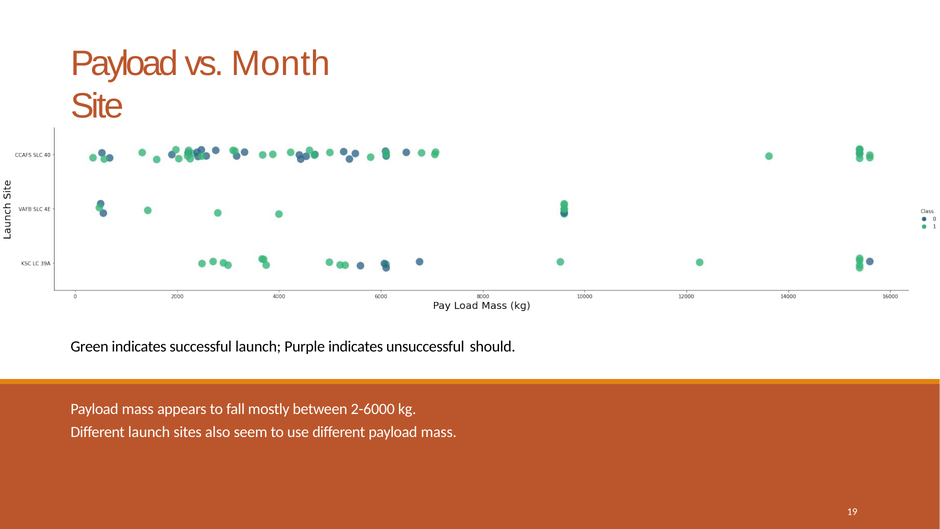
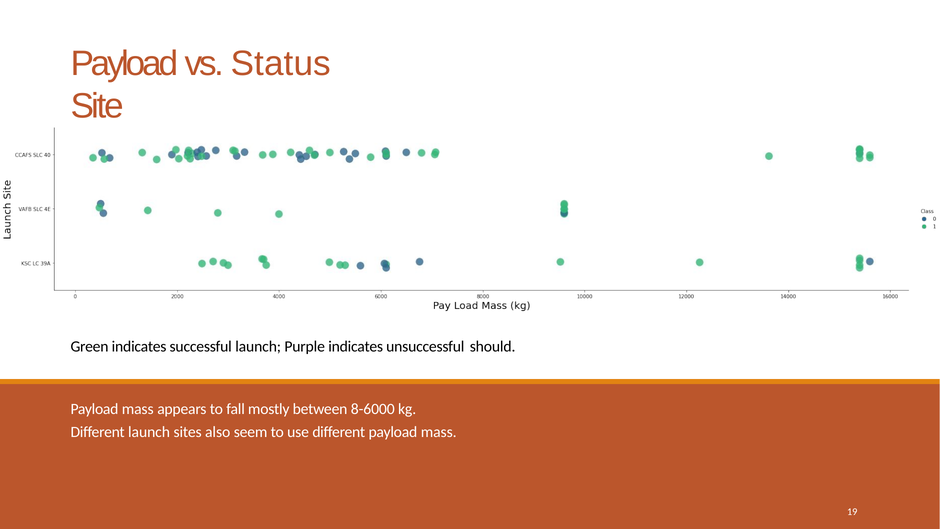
Month: Month -> Status
2-6000: 2-6000 -> 8-6000
